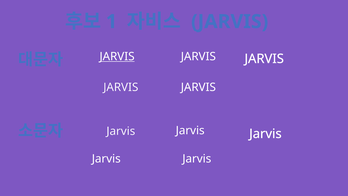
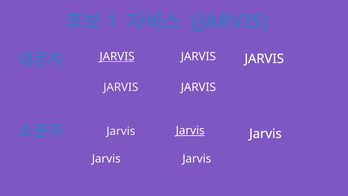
Jarvis at (190, 130) underline: none -> present
